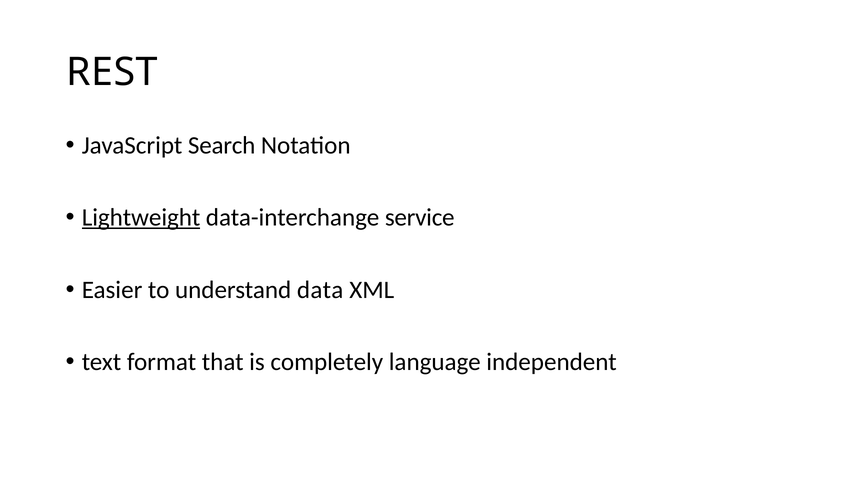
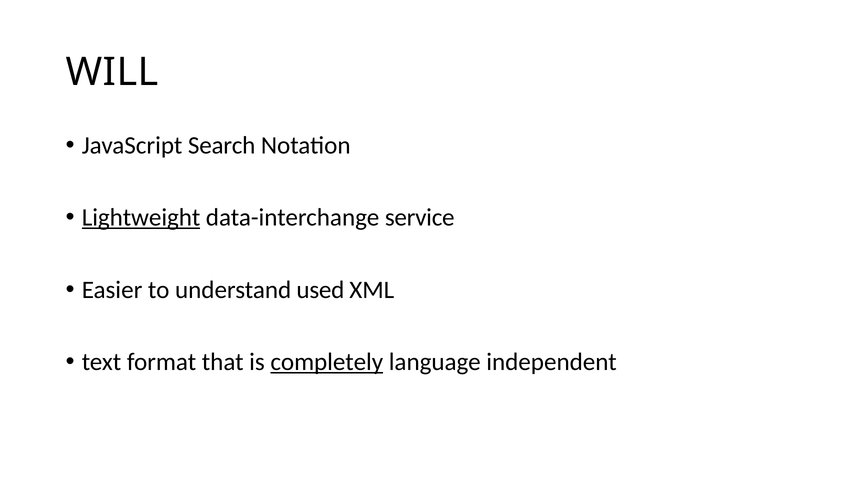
REST: REST -> WILL
data: data -> used
completely underline: none -> present
